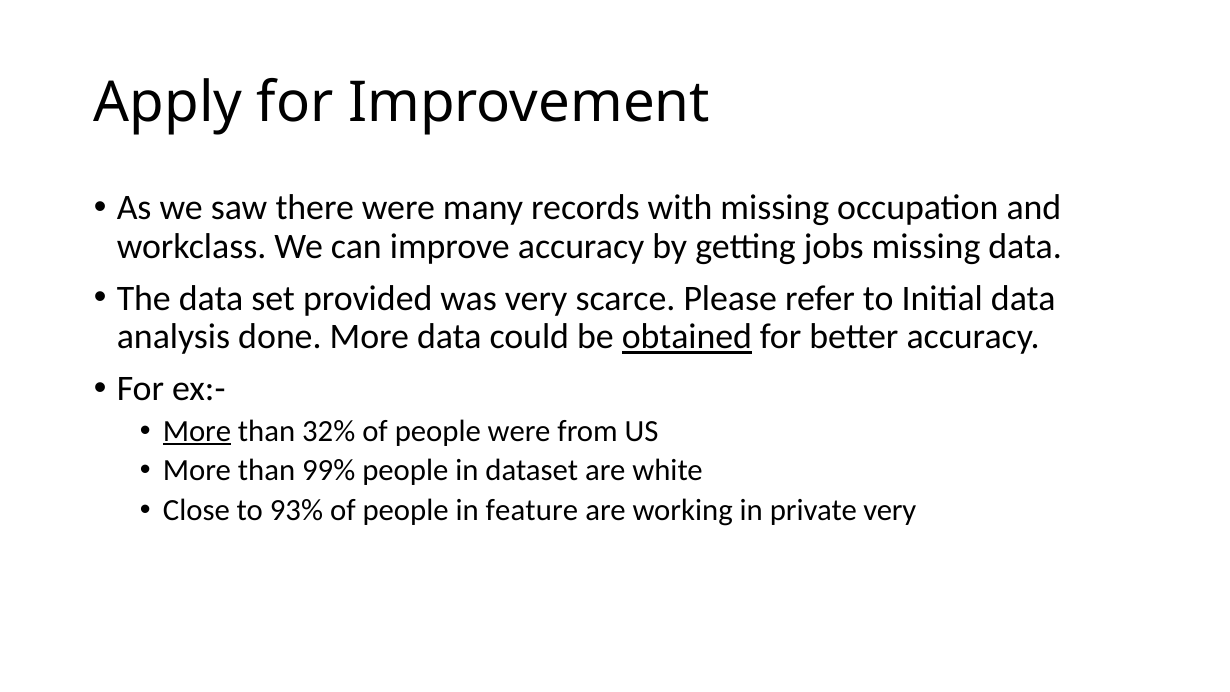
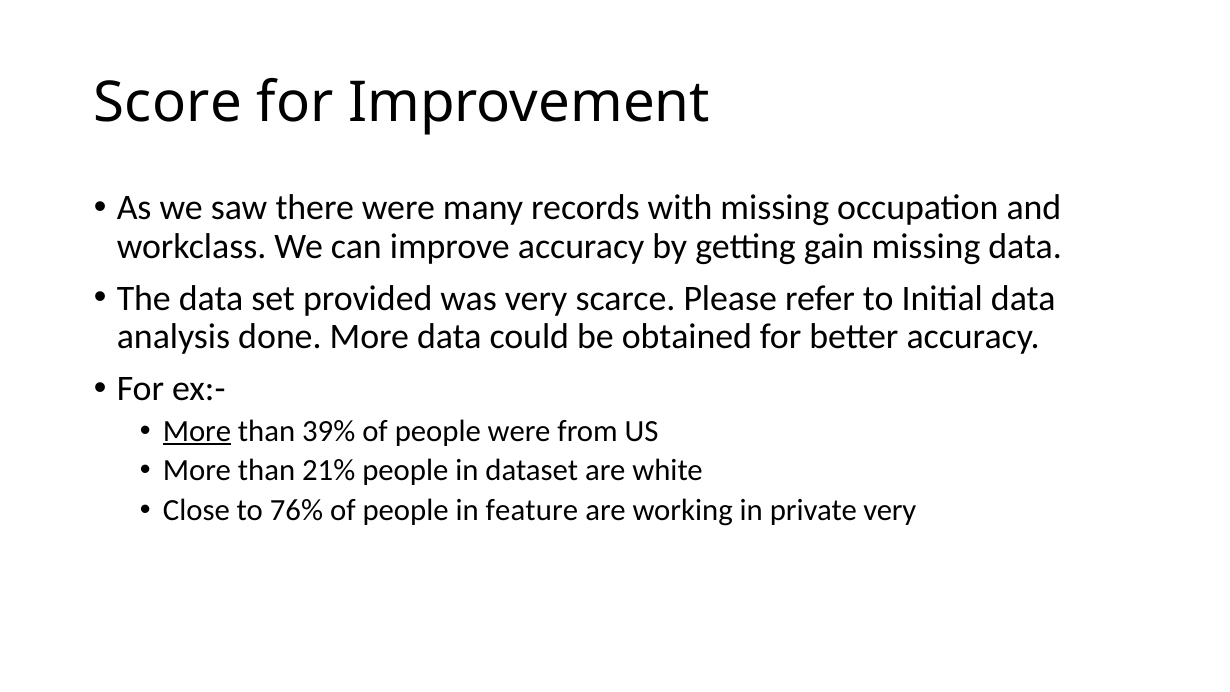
Apply: Apply -> Score
jobs: jobs -> gain
obtained underline: present -> none
32%: 32% -> 39%
99%: 99% -> 21%
93%: 93% -> 76%
